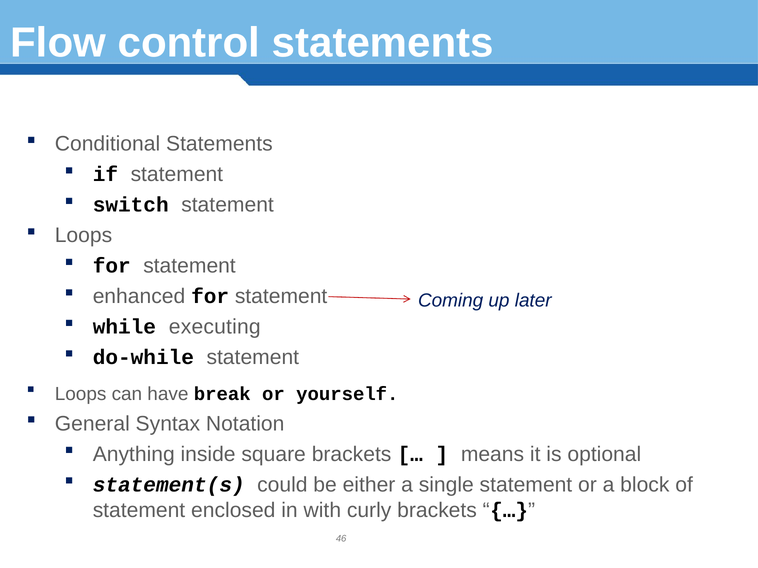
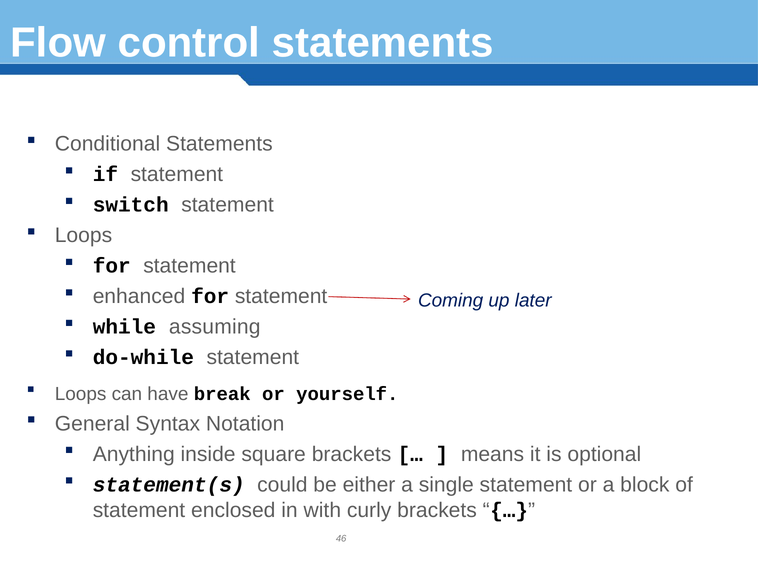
executing: executing -> assuming
